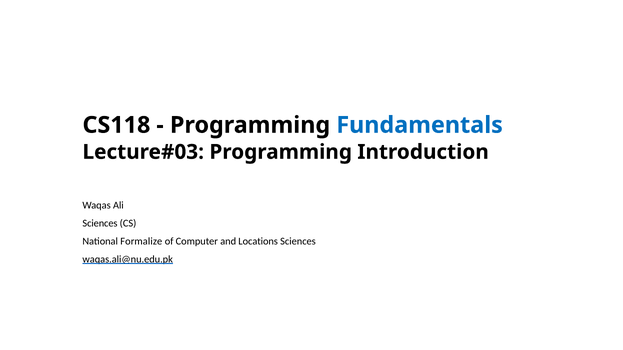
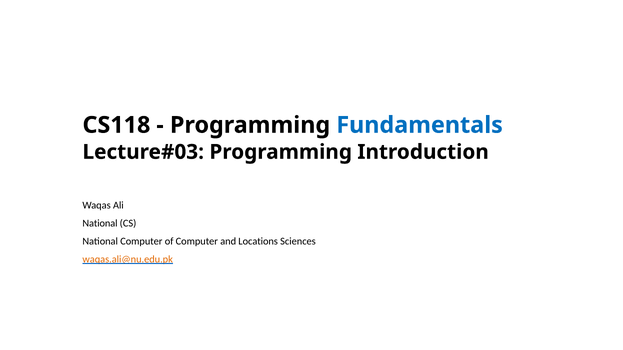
Sciences at (100, 224): Sciences -> National
National Formalize: Formalize -> Computer
waqas.ali@nu.edu.pk colour: black -> orange
